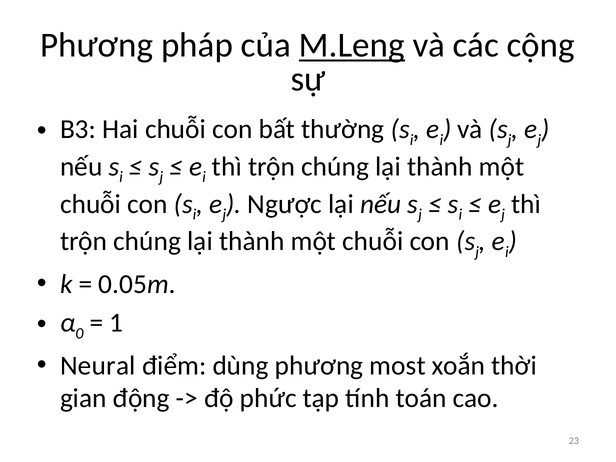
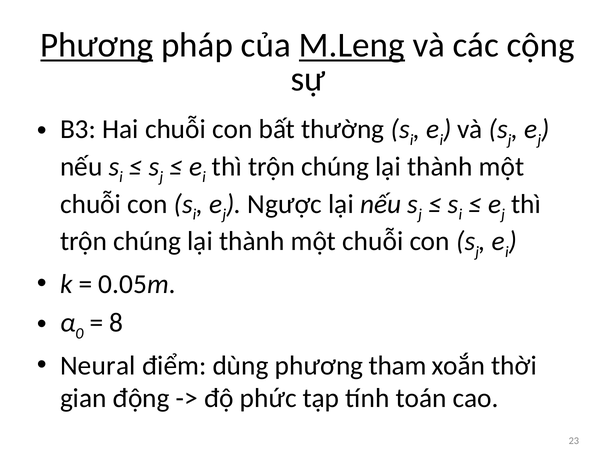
Phương at (97, 45) underline: none -> present
1: 1 -> 8
most: most -> tham
